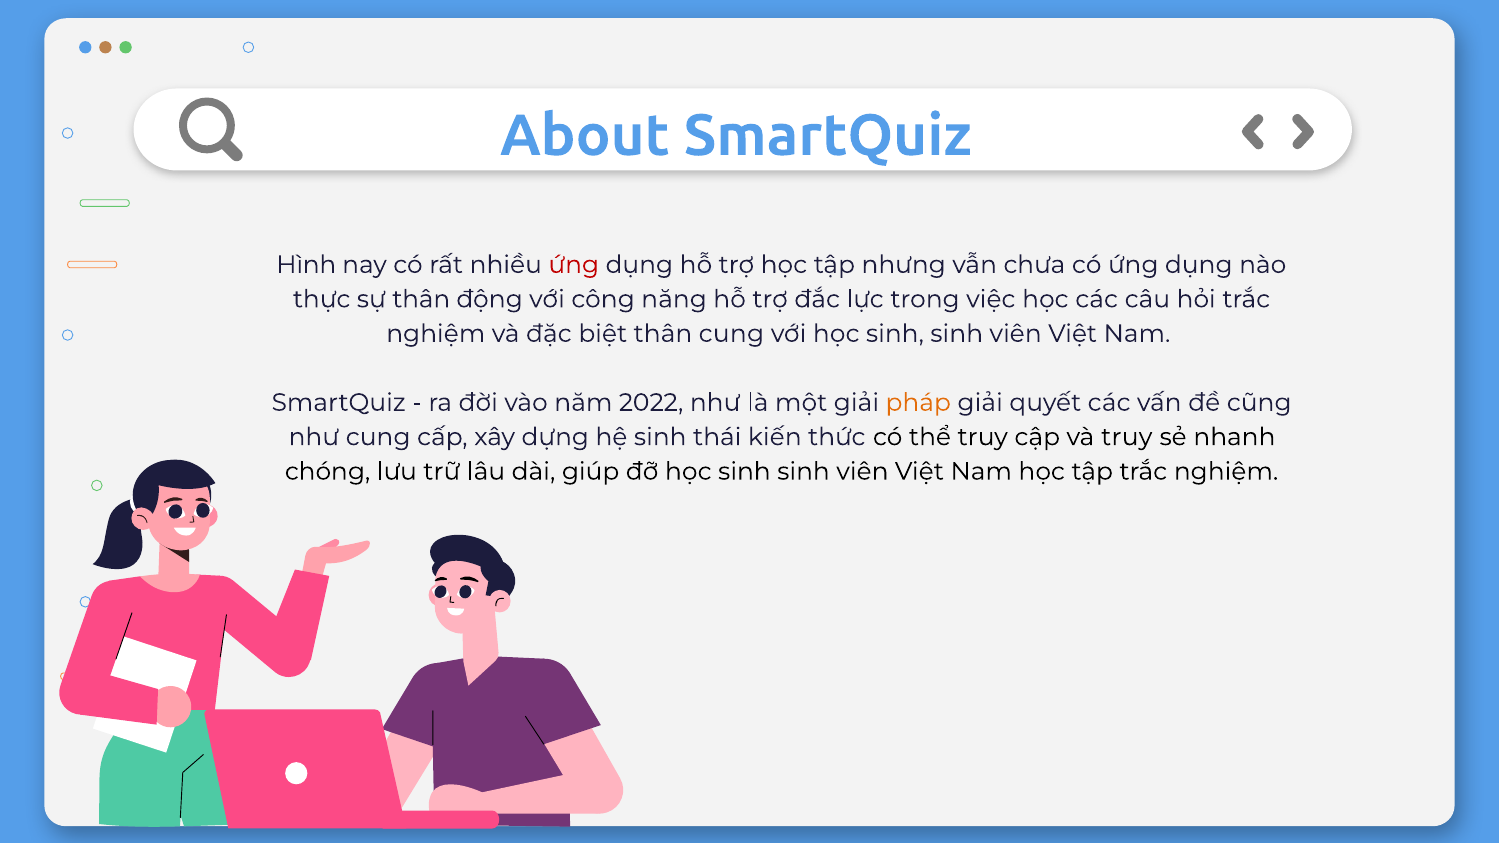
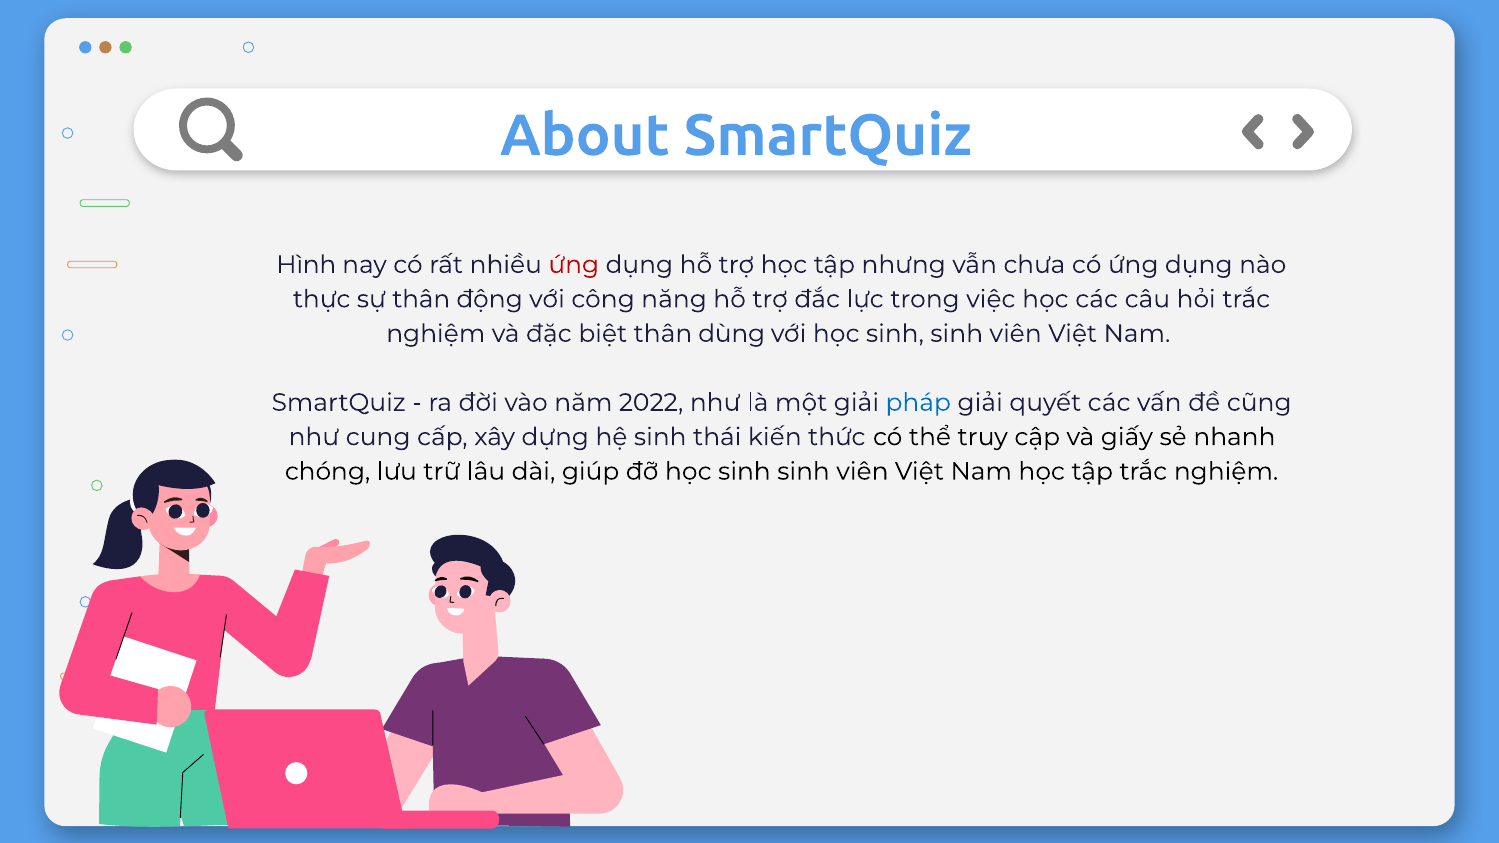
thân cung: cung -> dùng
pháp colour: orange -> blue
và truy: truy -> giấy
